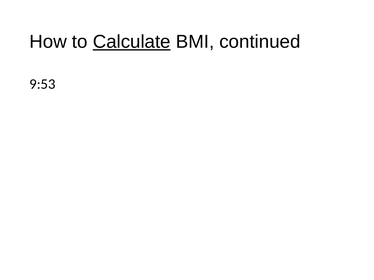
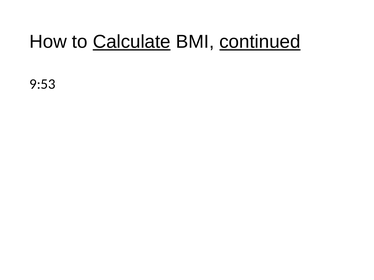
continued underline: none -> present
